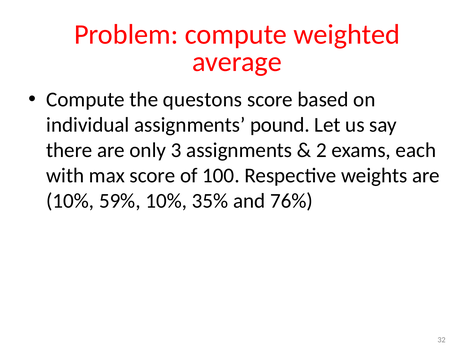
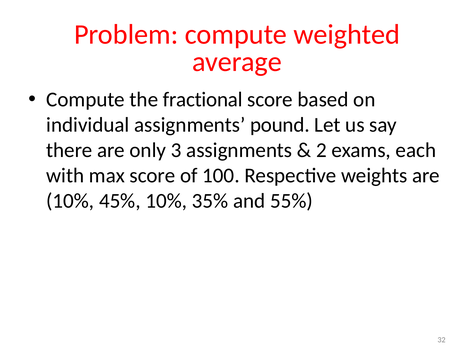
questons: questons -> fractional
59%: 59% -> 45%
76%: 76% -> 55%
